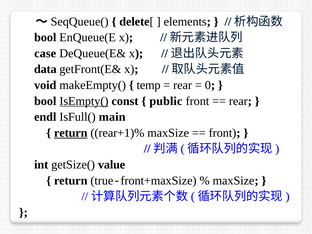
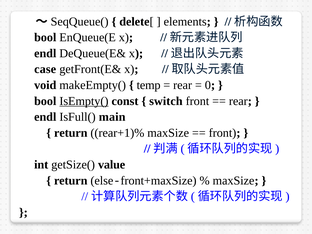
case at (45, 53): case -> endl
data: data -> case
public: public -> switch
return at (71, 133) underline: present -> none
true: true -> else
